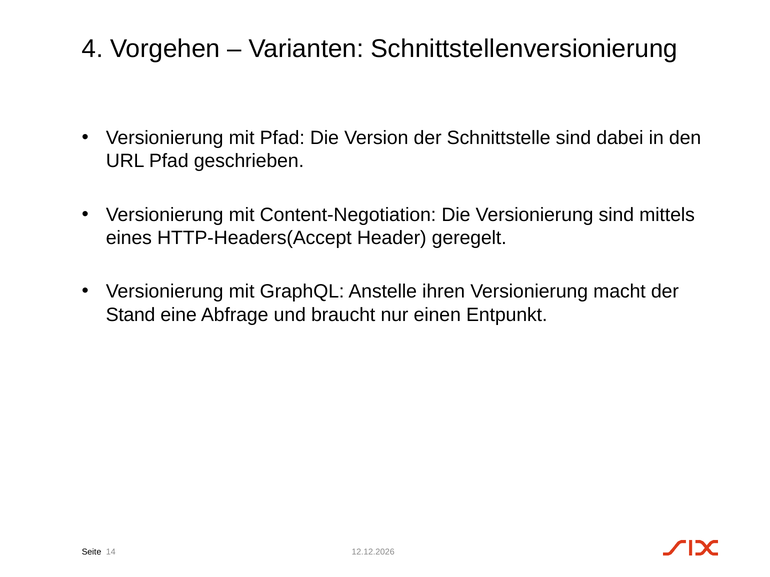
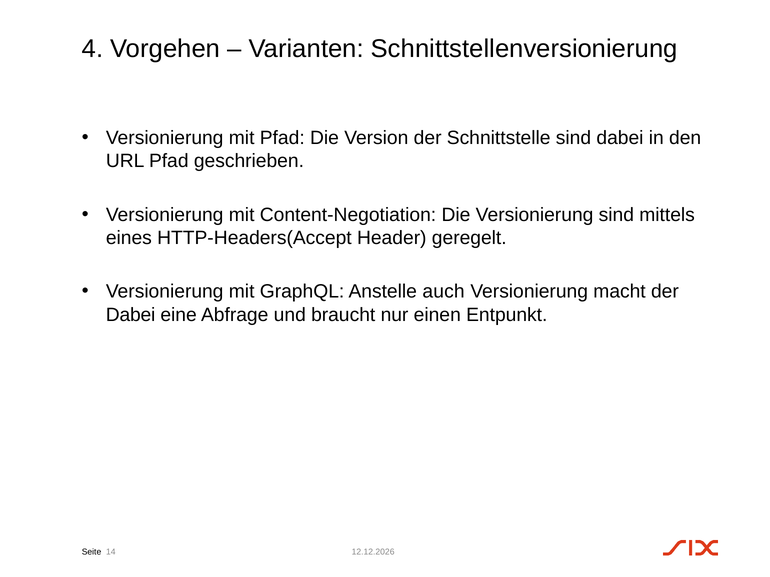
ihren: ihren -> auch
Stand at (131, 315): Stand -> Dabei
